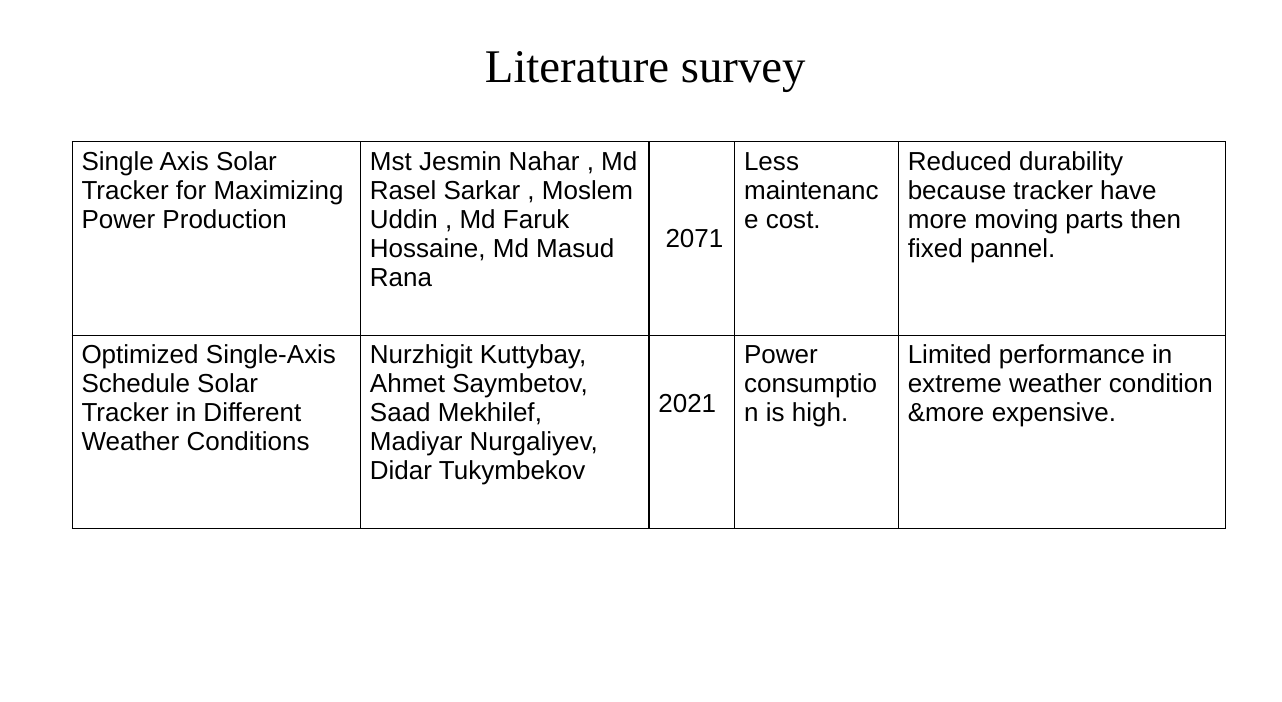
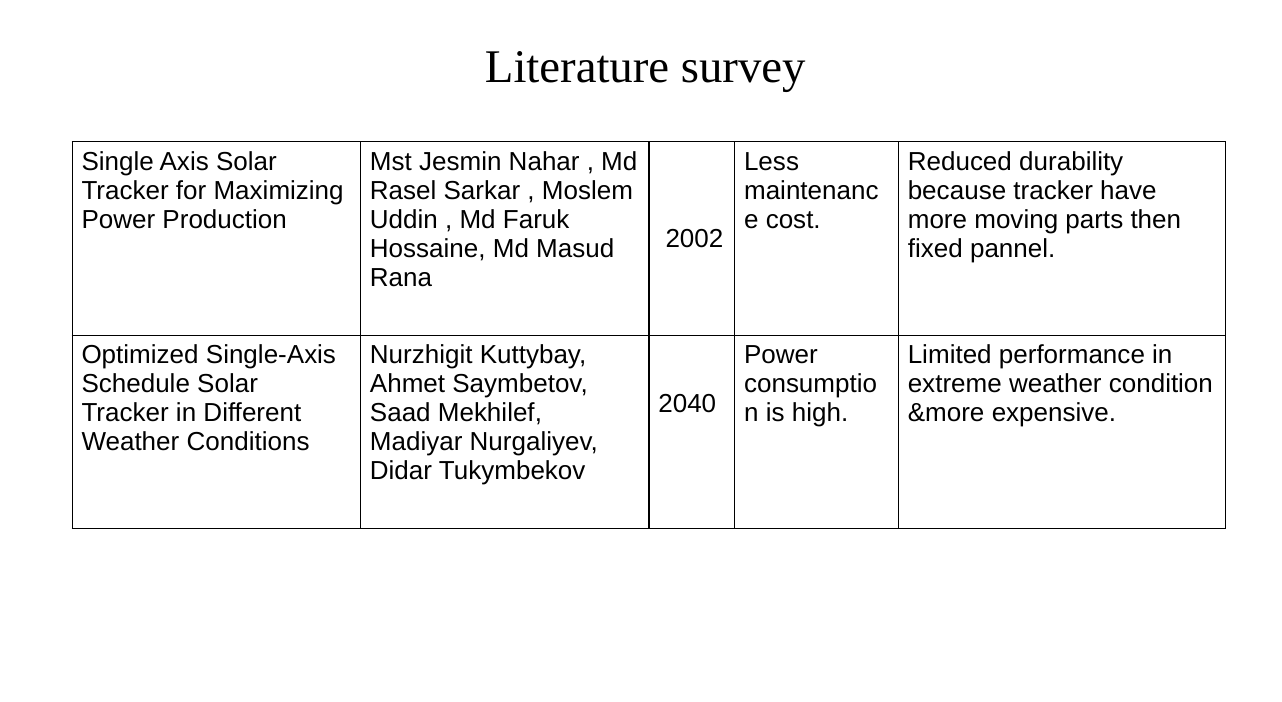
2071: 2071 -> 2002
2021: 2021 -> 2040
